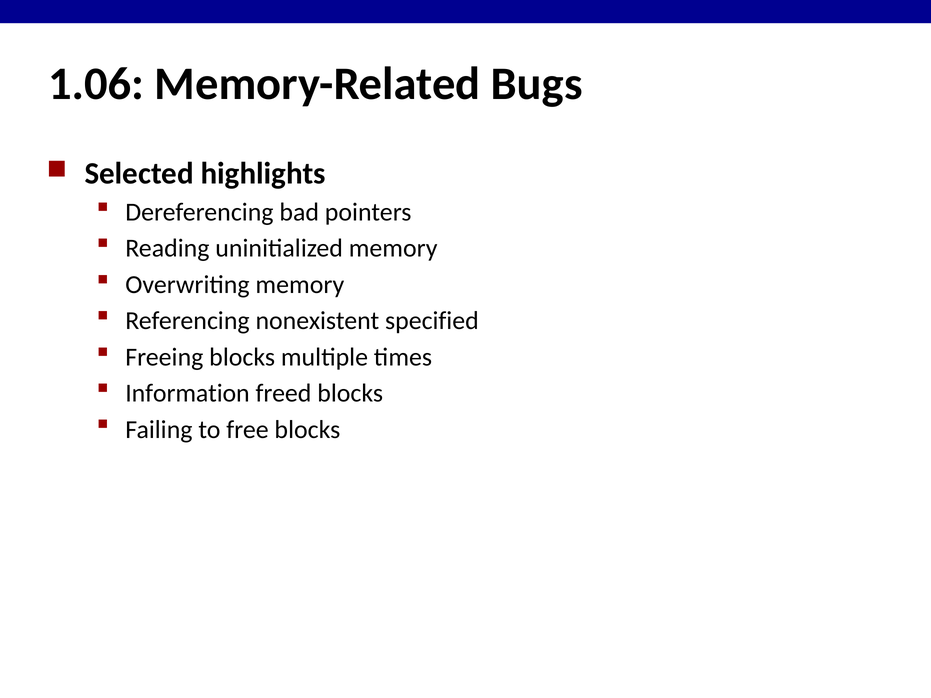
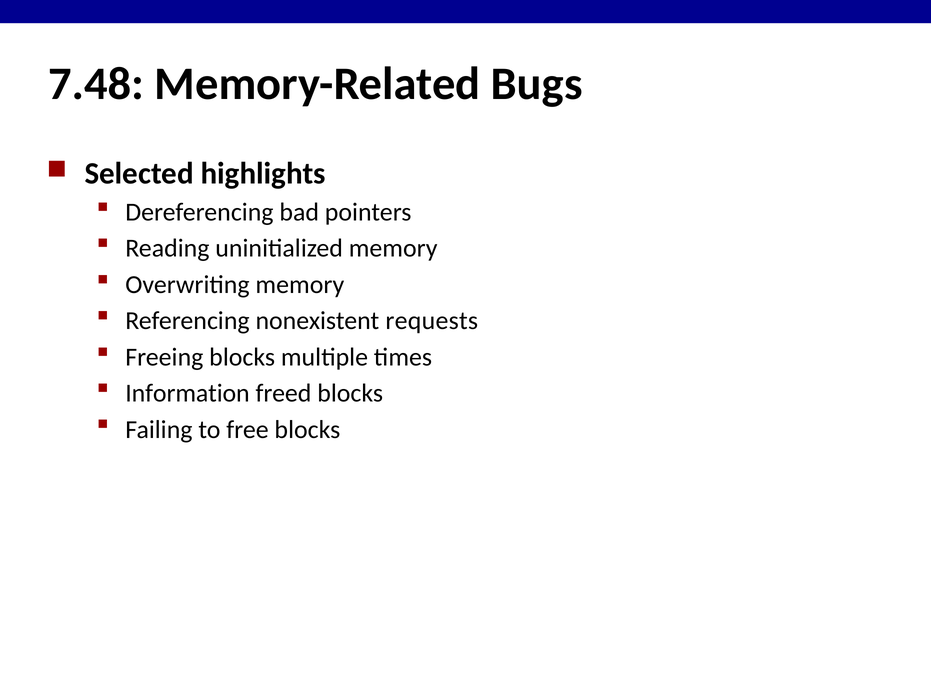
1.06: 1.06 -> 7.48
specified: specified -> requests
